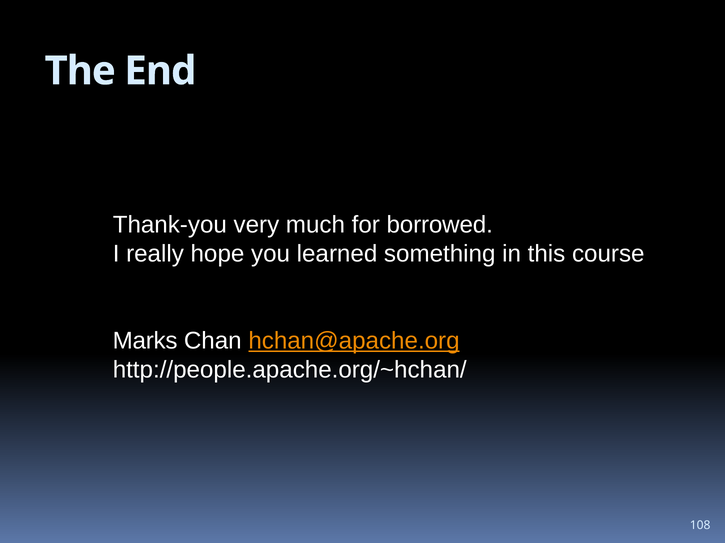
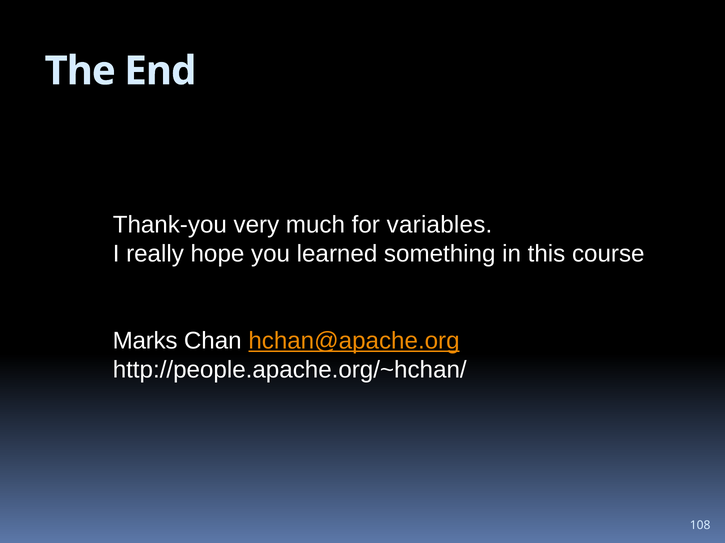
borrowed: borrowed -> variables
